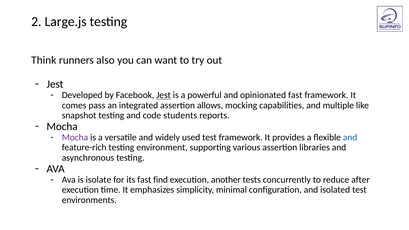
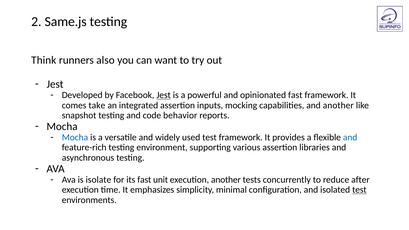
Large.js: Large.js -> Same.js
pass: pass -> take
allows: allows -> inputs
and multiple: multiple -> another
students: students -> behavior
Mocha at (75, 137) colour: purple -> blue
find: find -> unit
test at (359, 190) underline: none -> present
